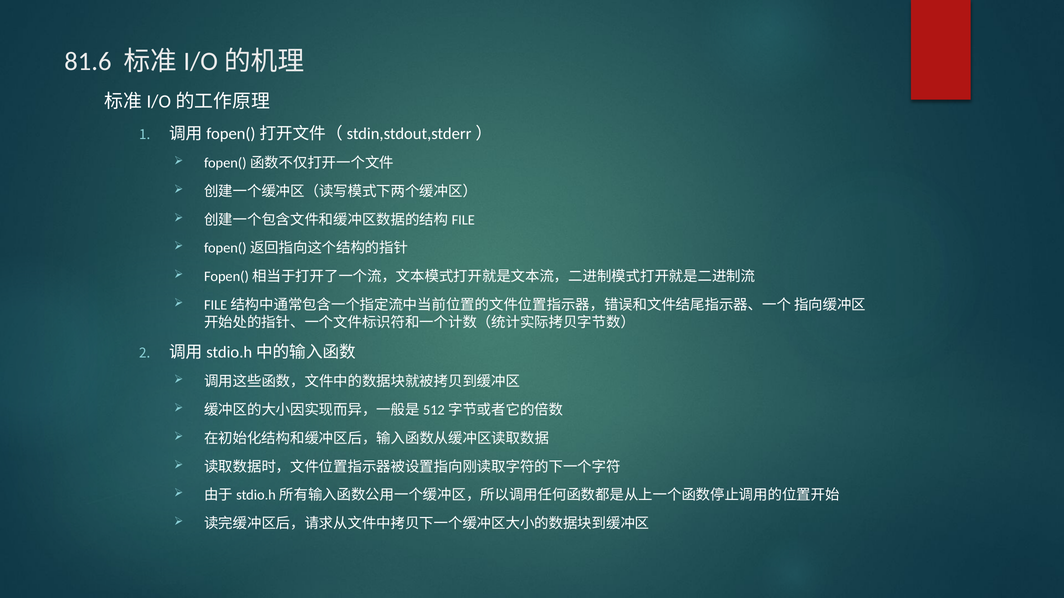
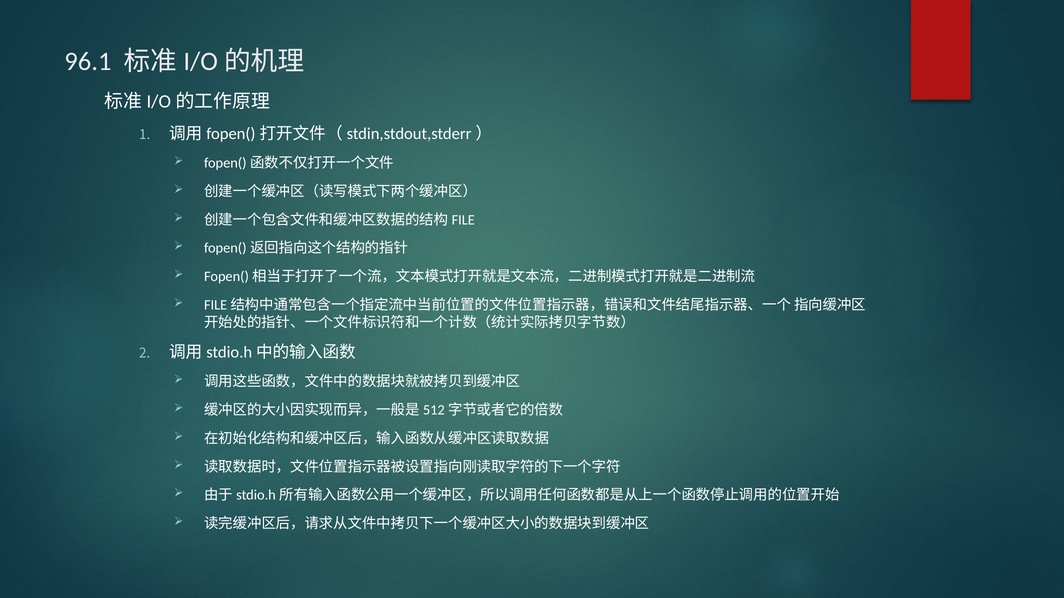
81.6: 81.6 -> 96.1
